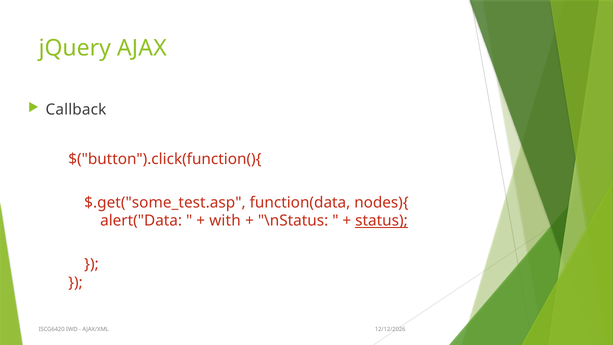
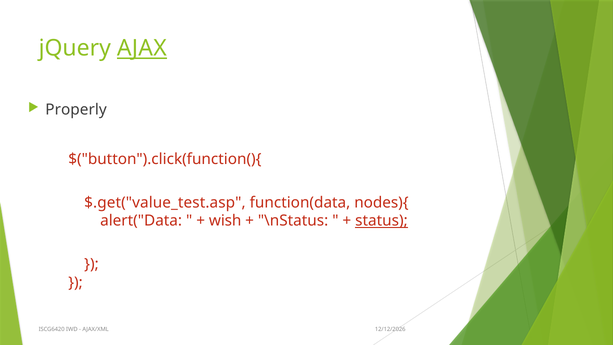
AJAX underline: none -> present
Callback: Callback -> Properly
$.get("some_test.asp: $.get("some_test.asp -> $.get("value_test.asp
with: with -> wish
